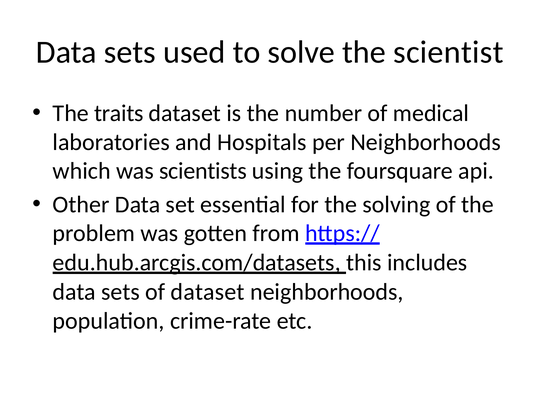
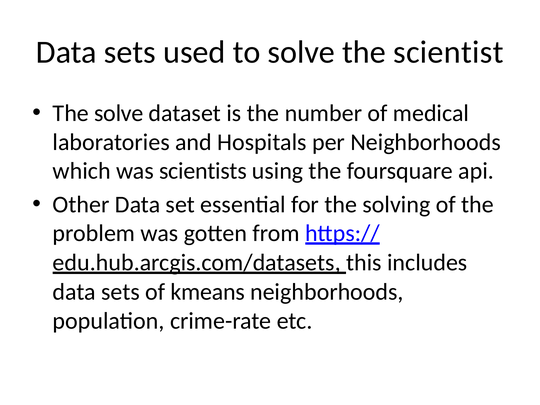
The traits: traits -> solve
of dataset: dataset -> kmeans
